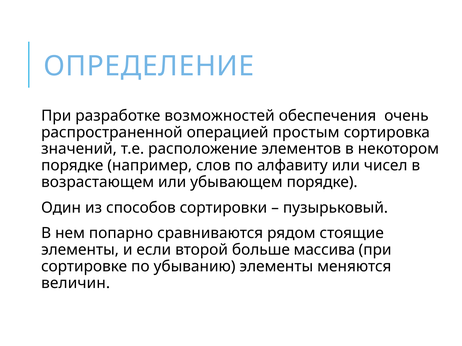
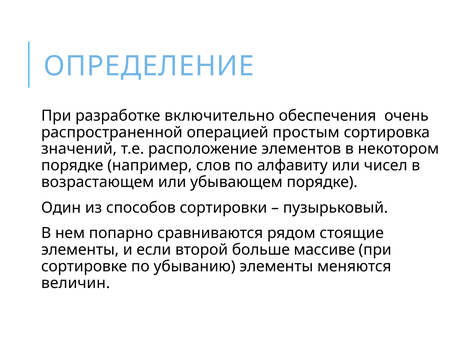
возможностей: возможностей -> включительно
массива: массива -> массиве
